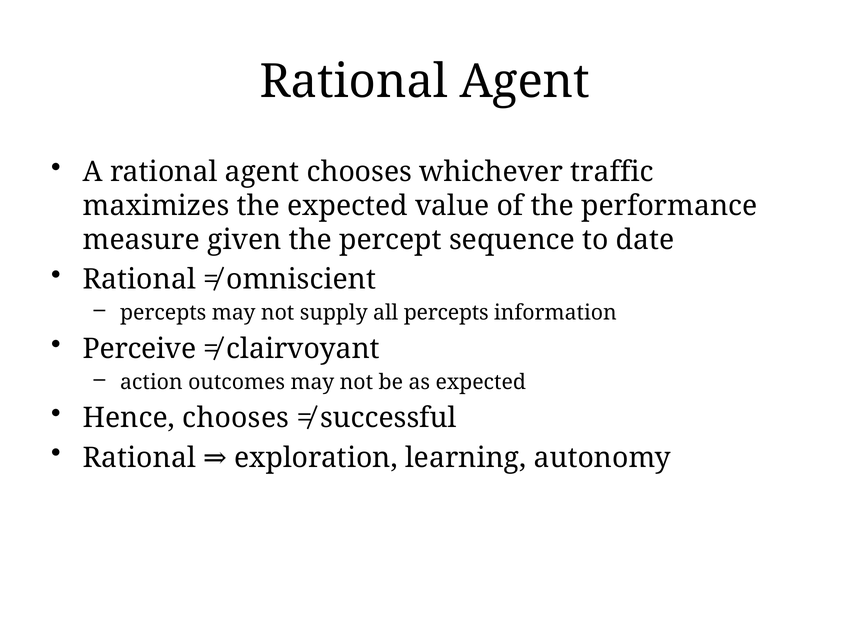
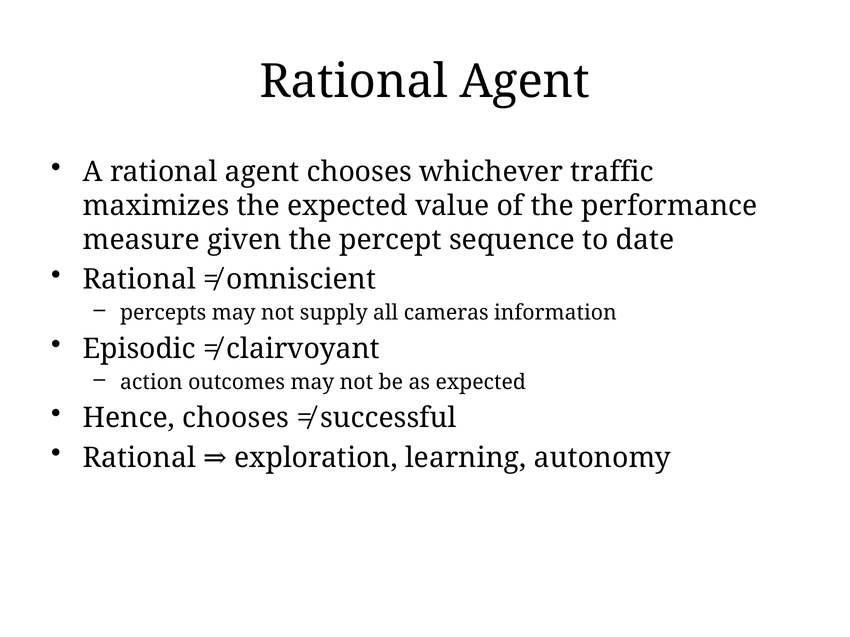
all percepts: percepts -> cameras
Perceive: Perceive -> Episodic
